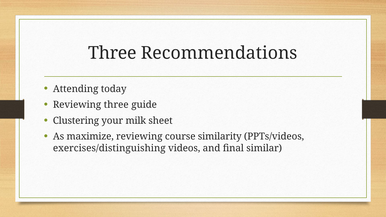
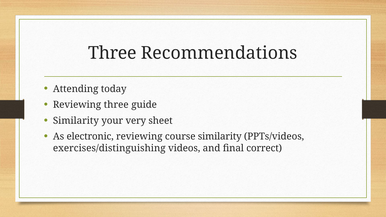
Clustering at (76, 121): Clustering -> Similarity
milk: milk -> very
maximize: maximize -> electronic
similar: similar -> correct
